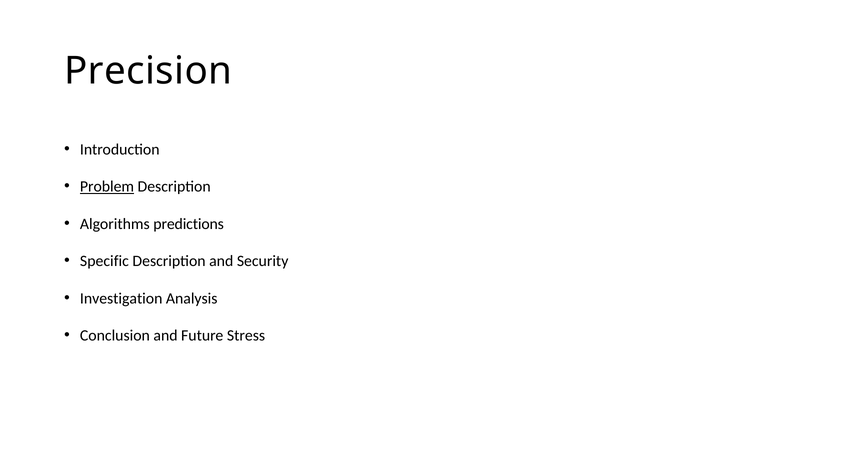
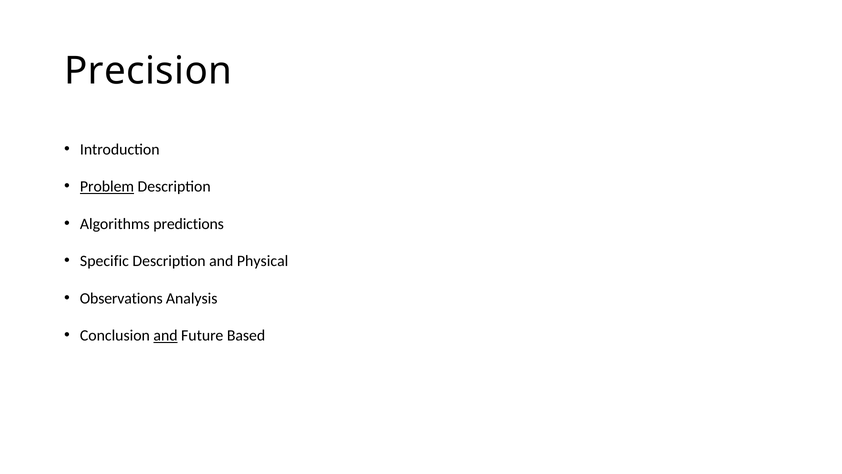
Security: Security -> Physical
Investigation: Investigation -> Observations
and at (166, 335) underline: none -> present
Stress: Stress -> Based
